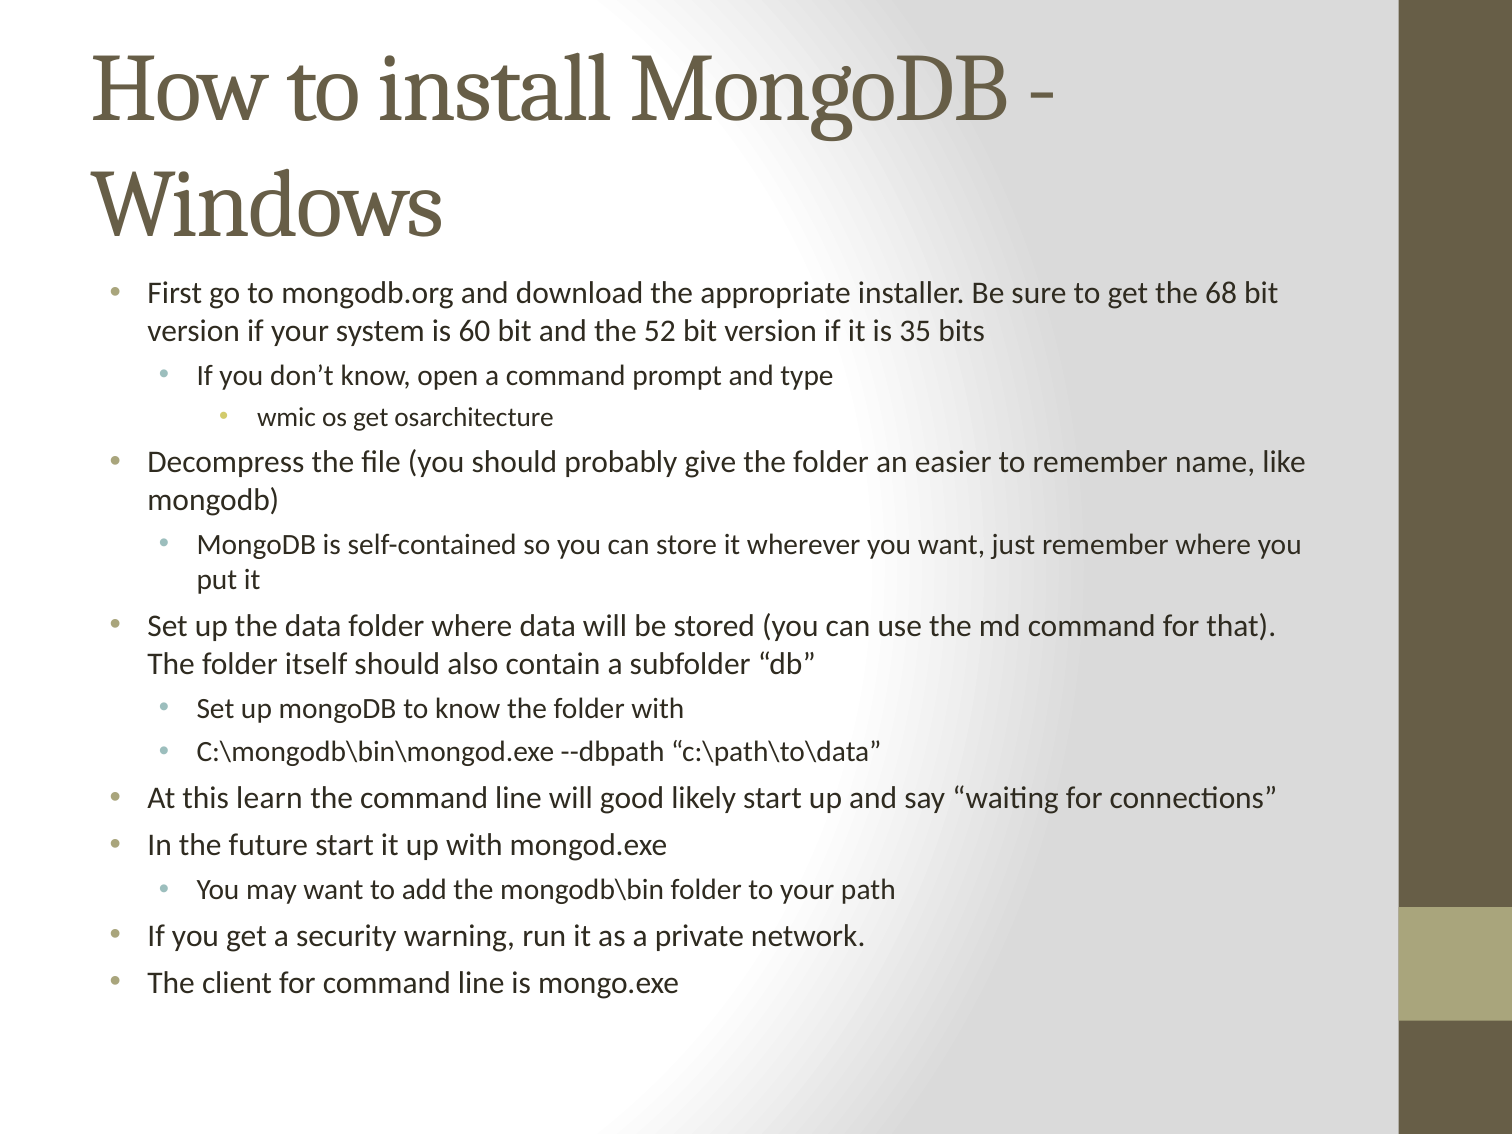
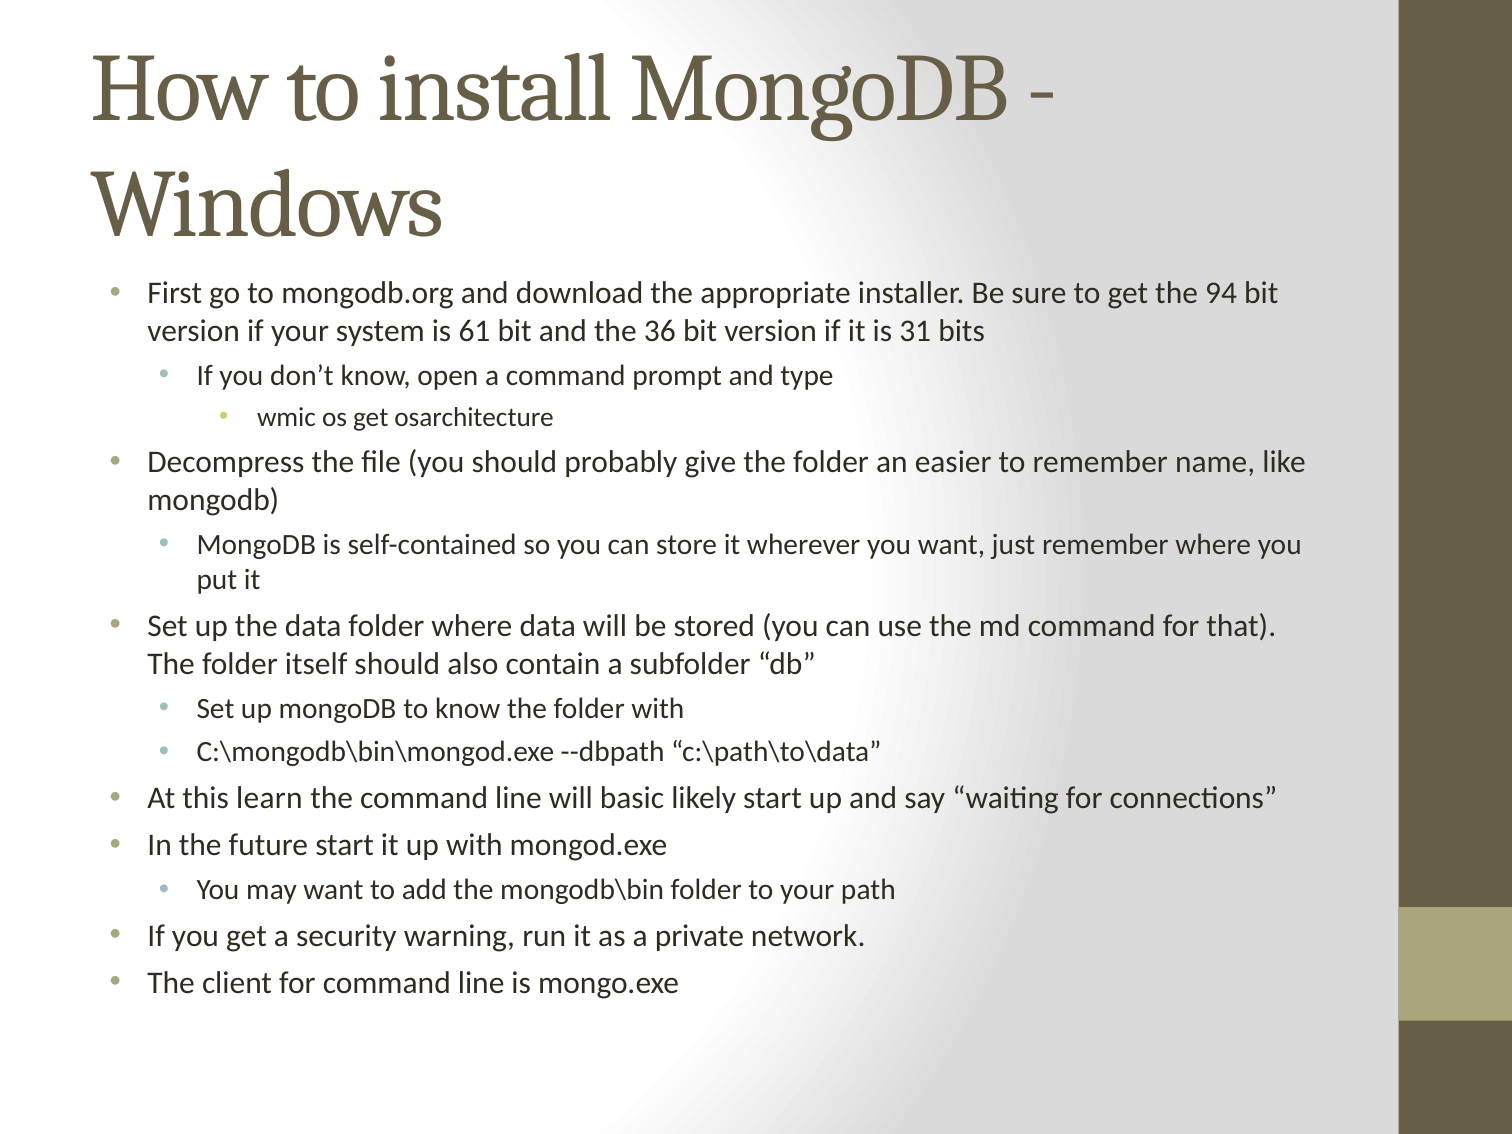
68: 68 -> 94
60: 60 -> 61
52: 52 -> 36
35: 35 -> 31
good: good -> basic
